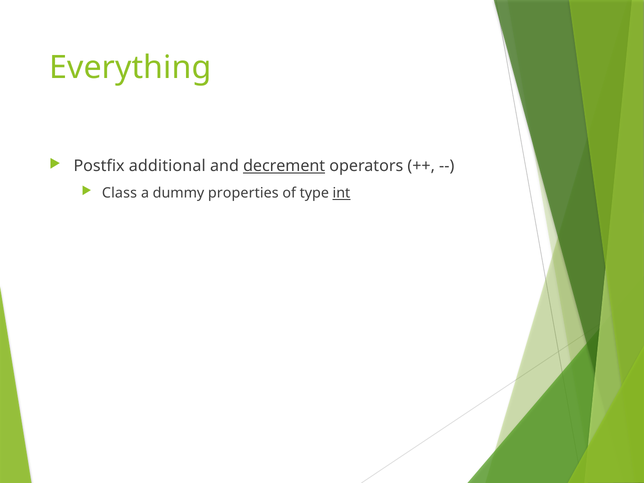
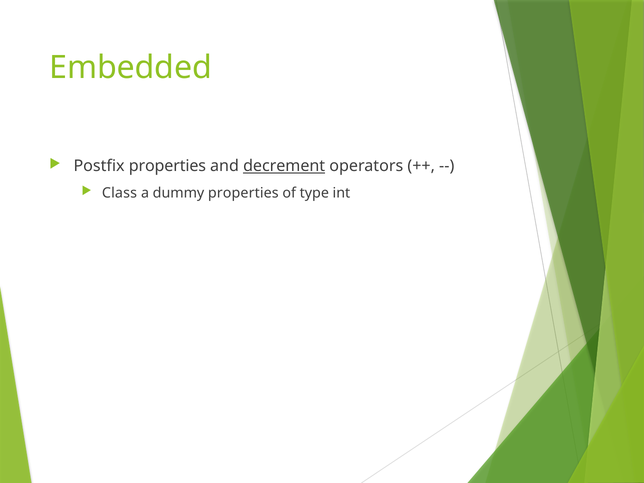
Everything: Everything -> Embedded
Postfix additional: additional -> properties
int underline: present -> none
